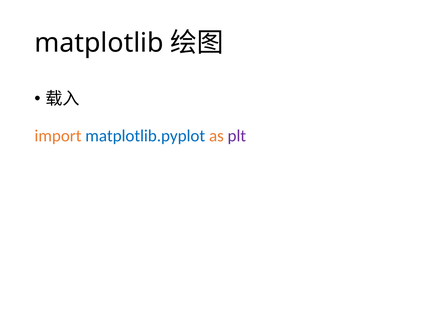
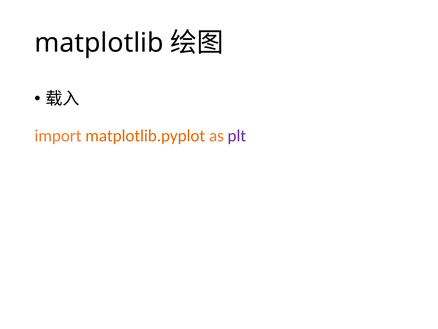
matplotlib.pyplot colour: blue -> orange
